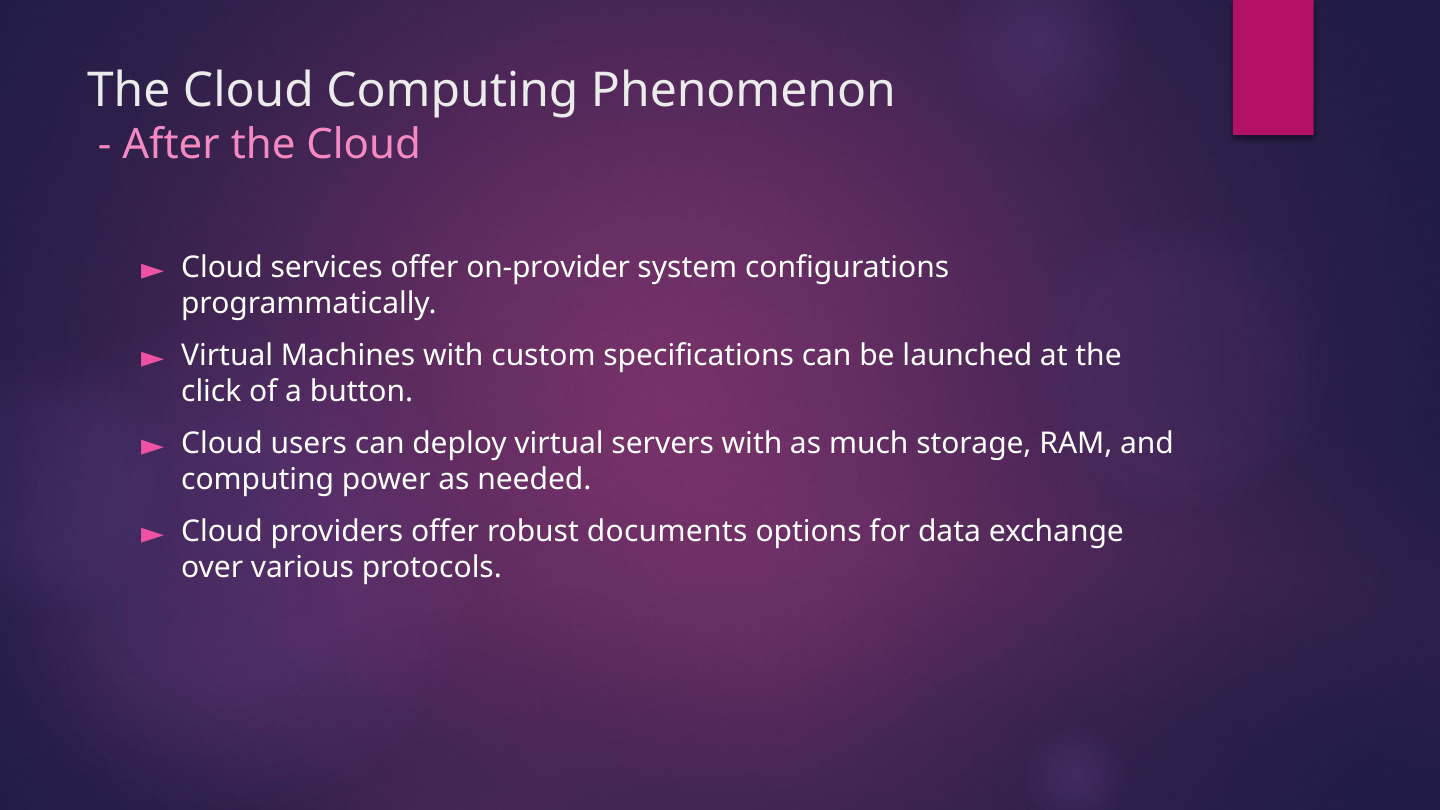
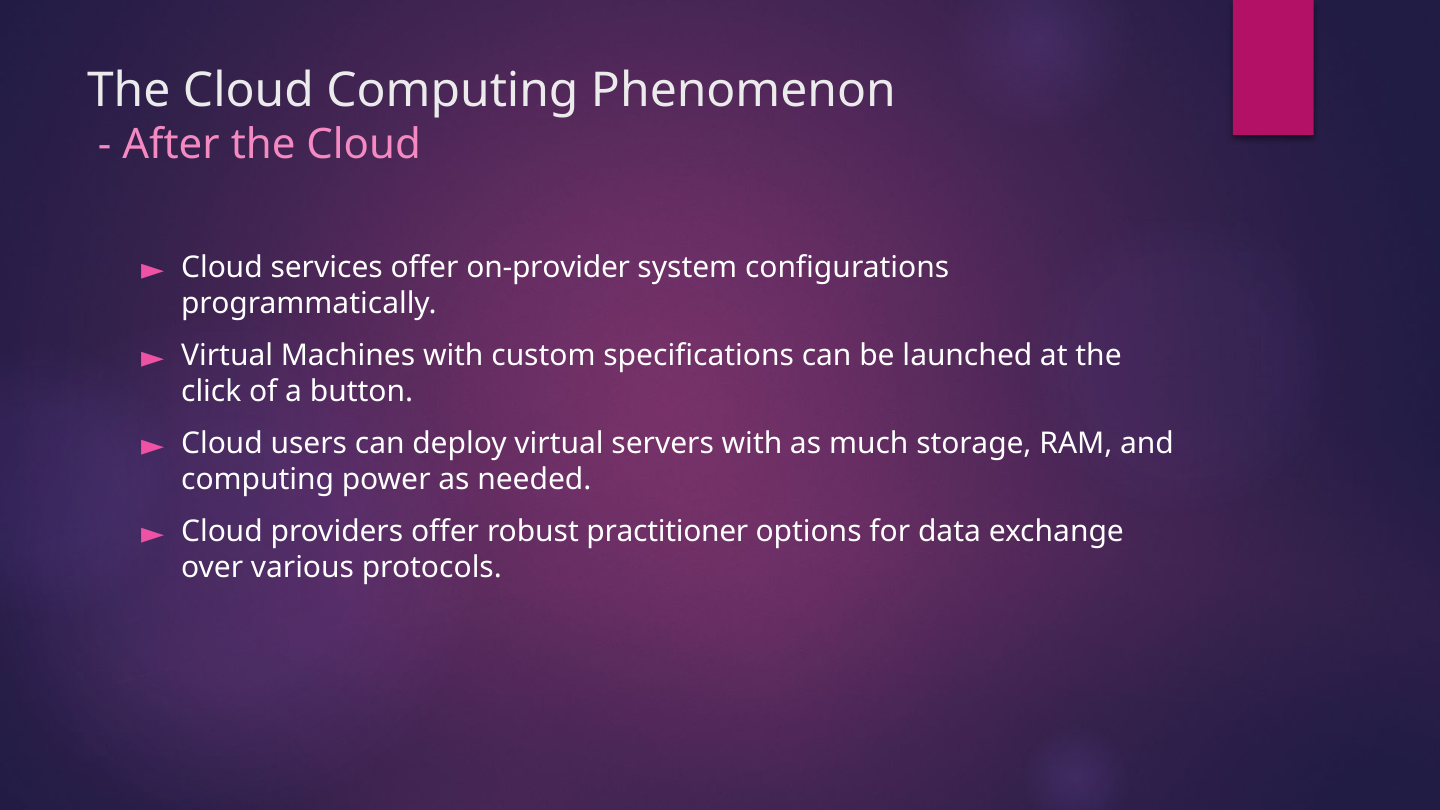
documents: documents -> practitioner
